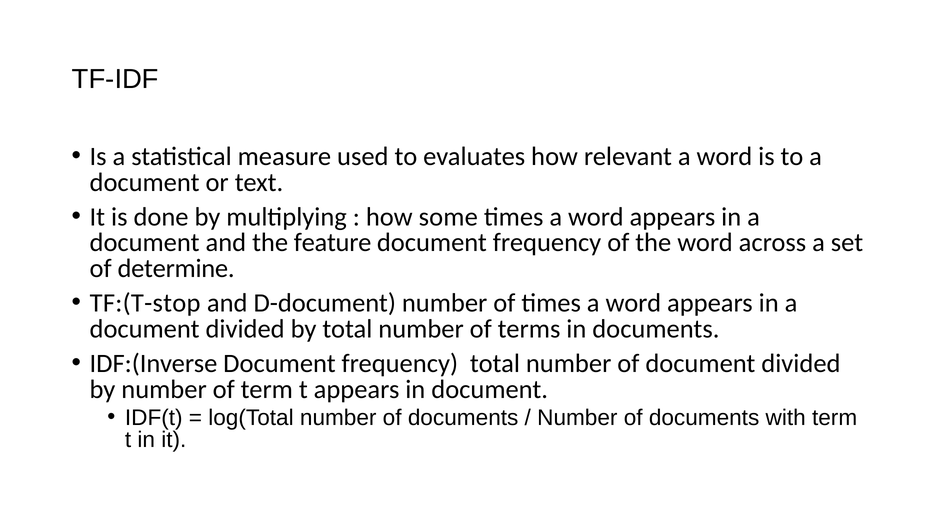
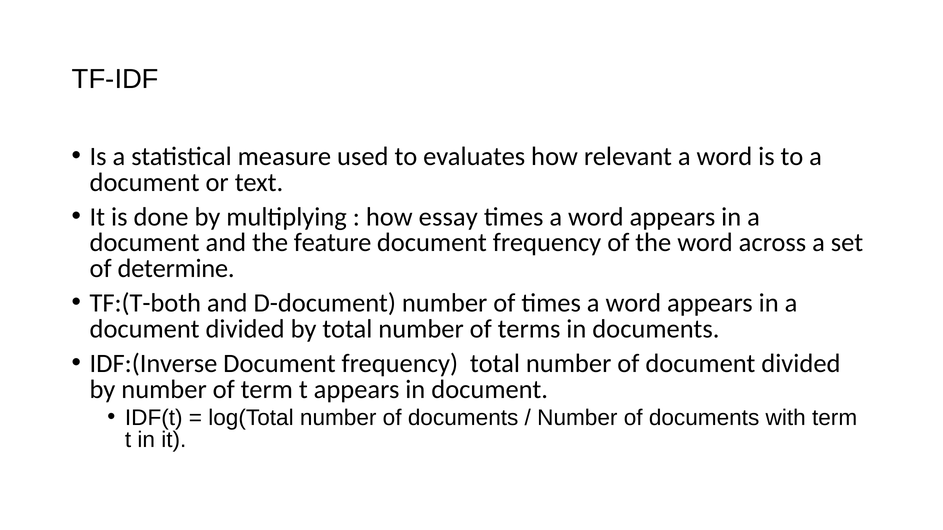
some: some -> essay
TF:(T-stop: TF:(T-stop -> TF:(T-both
